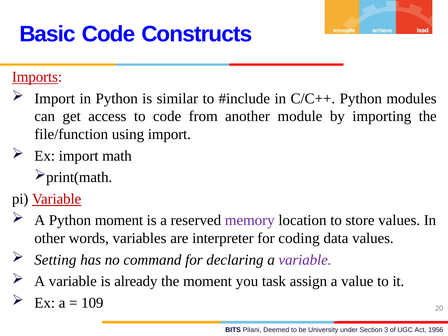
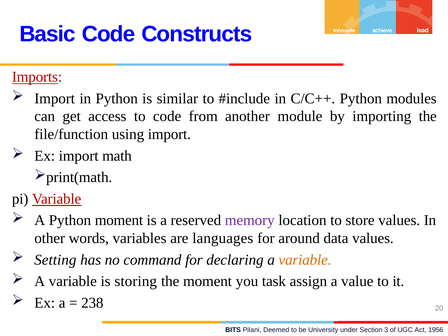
interpreter: interpreter -> languages
coding: coding -> around
variable at (305, 260) colour: purple -> orange
already: already -> storing
109: 109 -> 238
